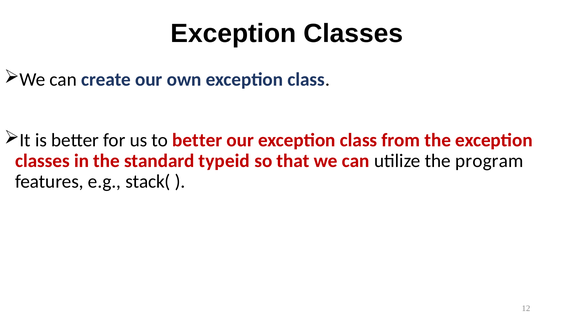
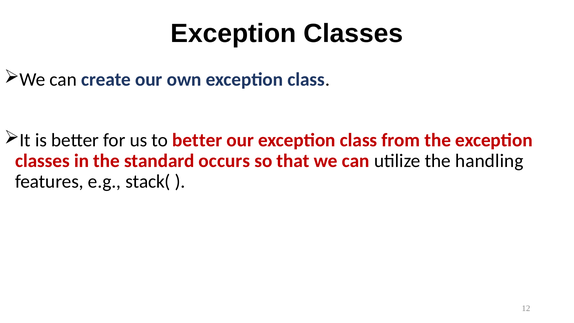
typeid: typeid -> occurs
program: program -> handling
